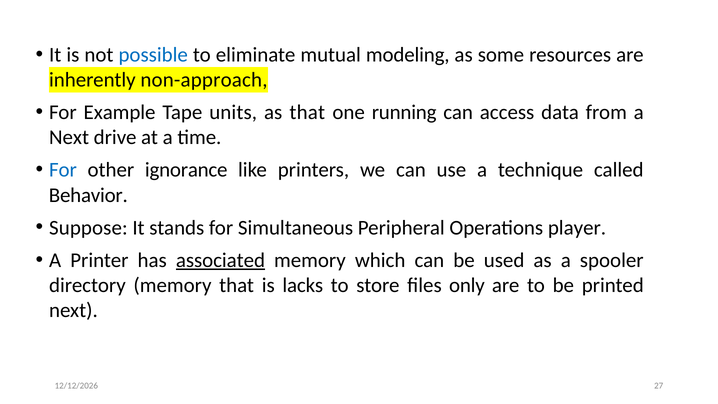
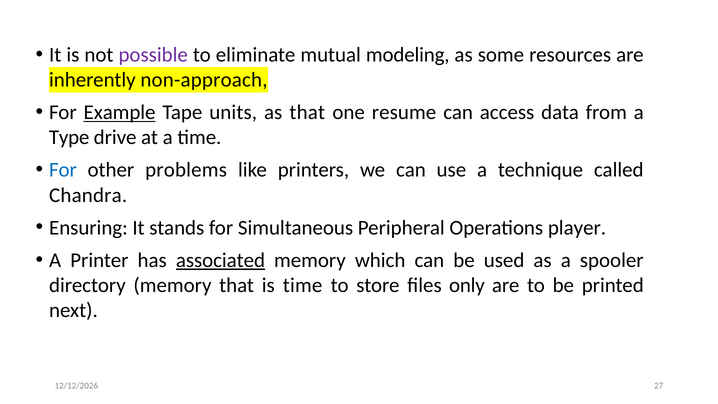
possible colour: blue -> purple
Example underline: none -> present
running: running -> resume
Next at (69, 137): Next -> Type
ignorance: ignorance -> problems
Behavior: Behavior -> Chandra
Suppose: Suppose -> Ensuring
is lacks: lacks -> time
